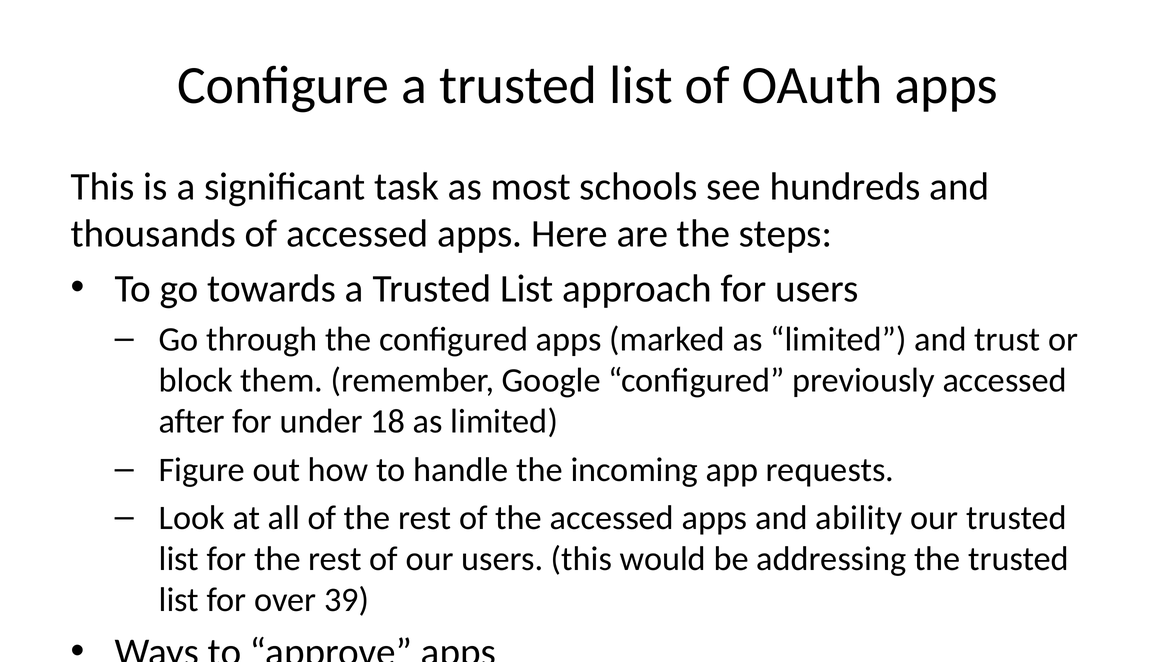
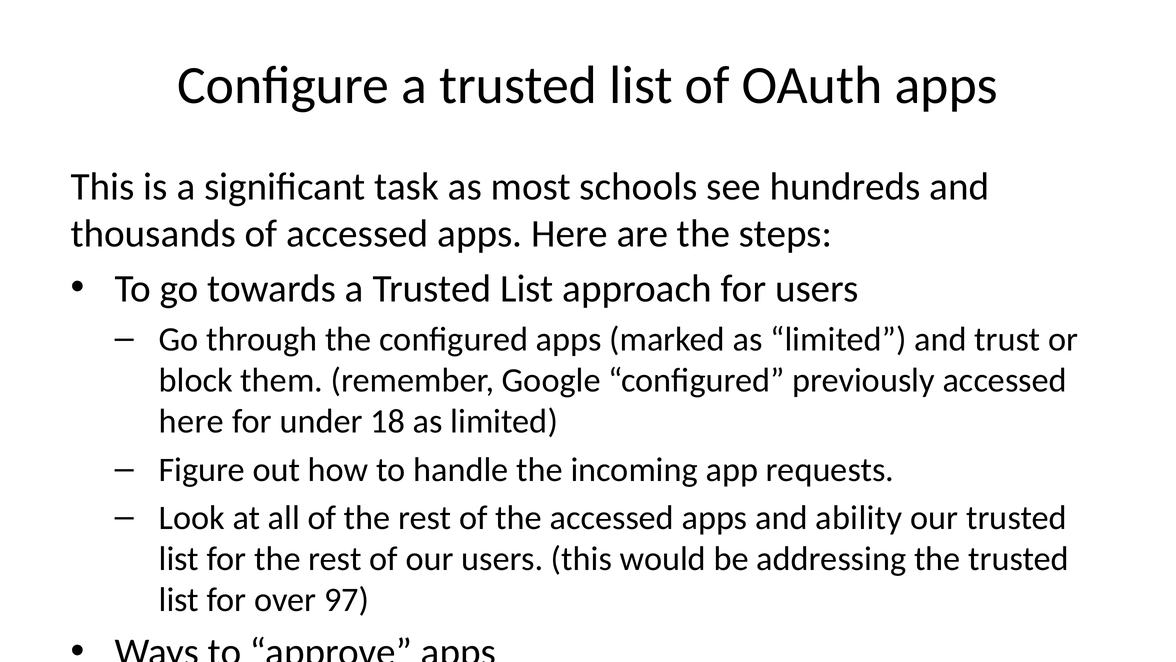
after at (192, 421): after -> here
39: 39 -> 97
